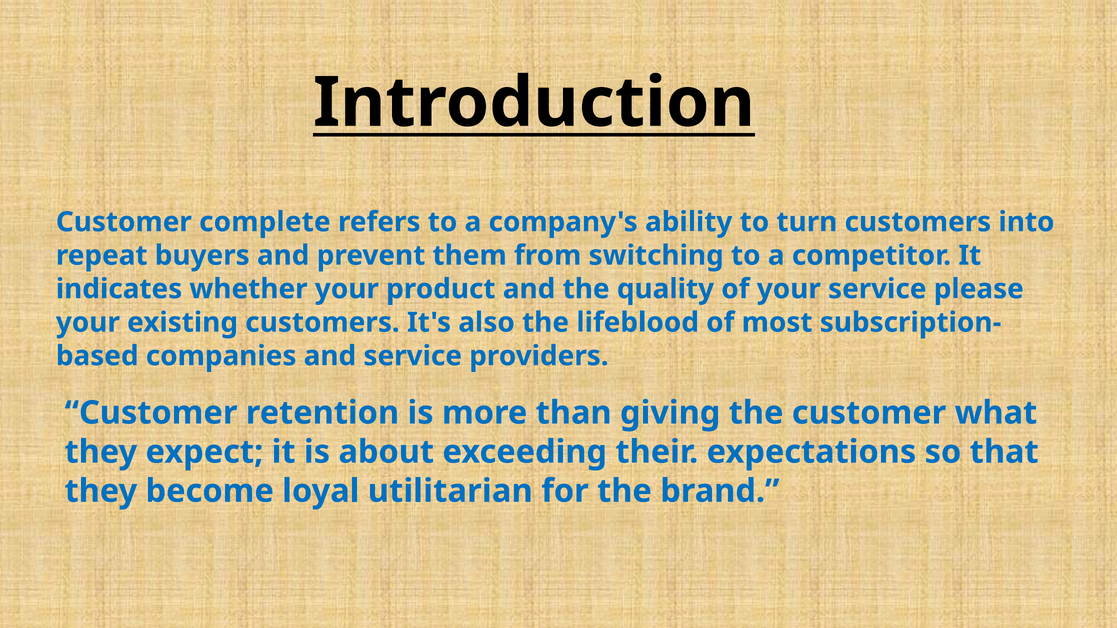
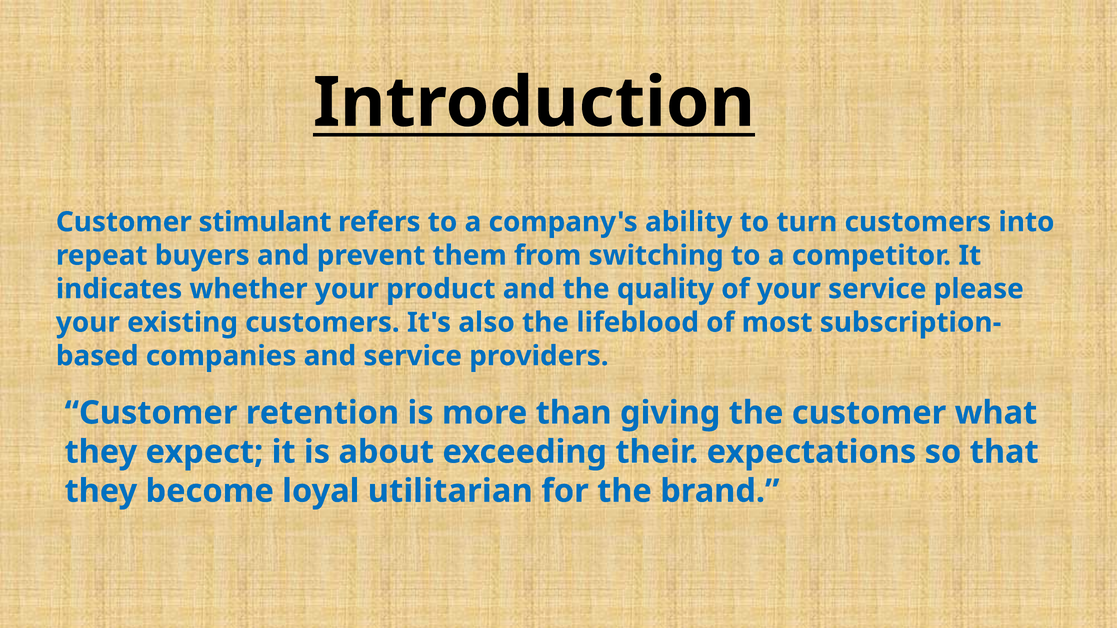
complete: complete -> stimulant
